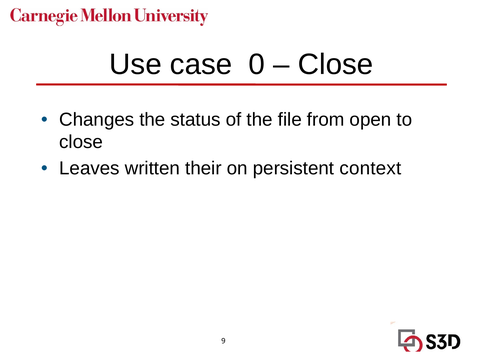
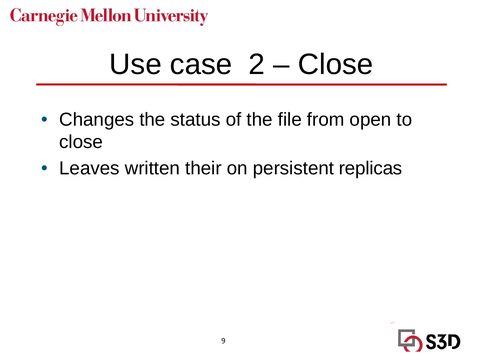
0: 0 -> 2
context: context -> replicas
